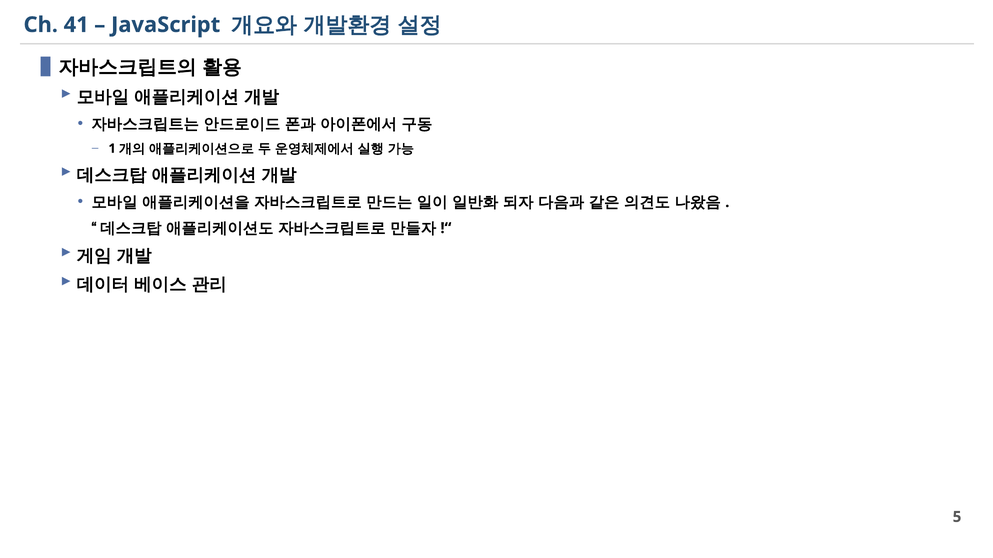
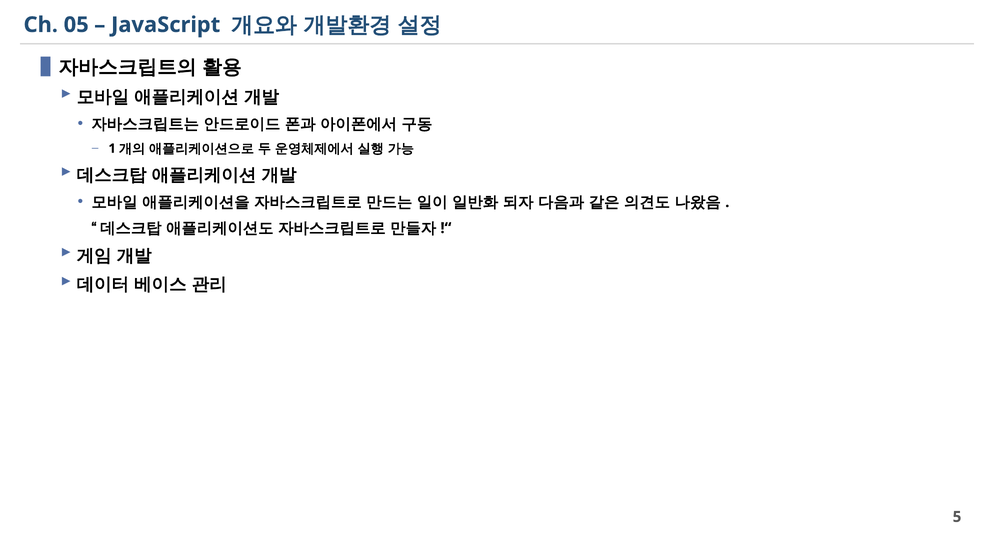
41: 41 -> 05
